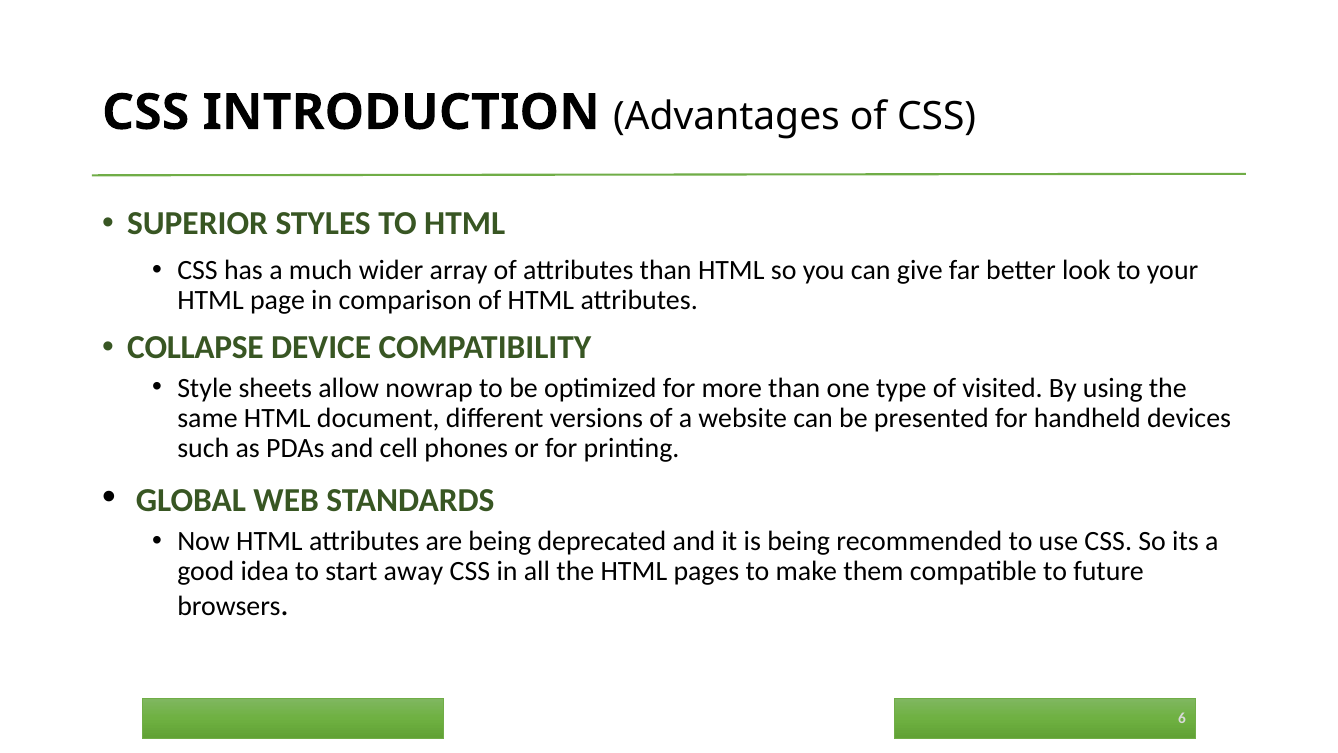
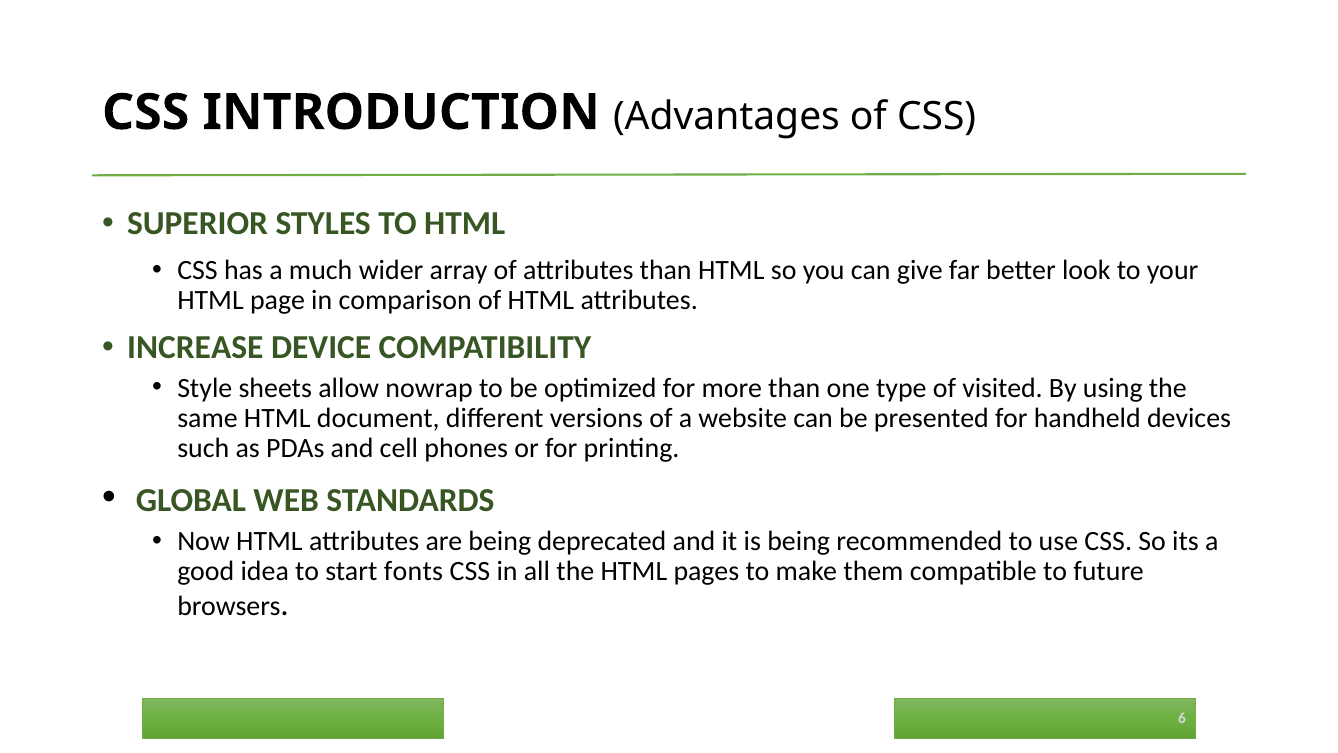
COLLAPSE: COLLAPSE -> INCREASE
away: away -> fonts
